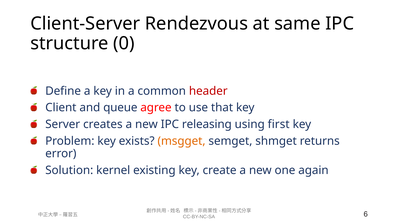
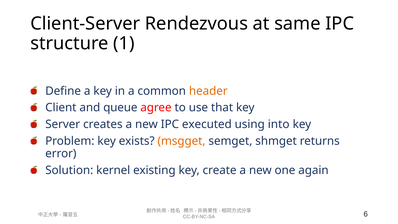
0: 0 -> 1
header colour: red -> orange
releasing: releasing -> executed
first: first -> into
